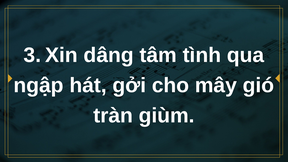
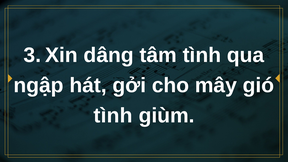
tràn at (113, 116): tràn -> tình
